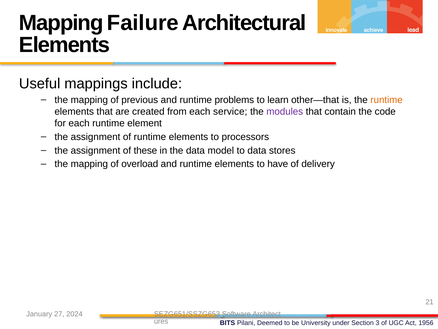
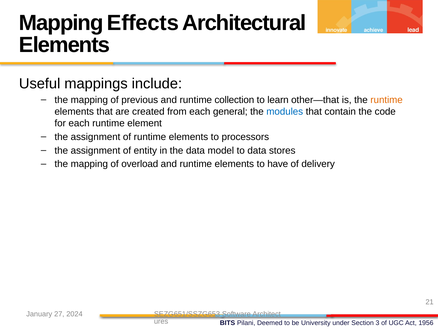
Failure: Failure -> Effects
problems: problems -> collection
service: service -> general
modules colour: purple -> blue
these: these -> entity
